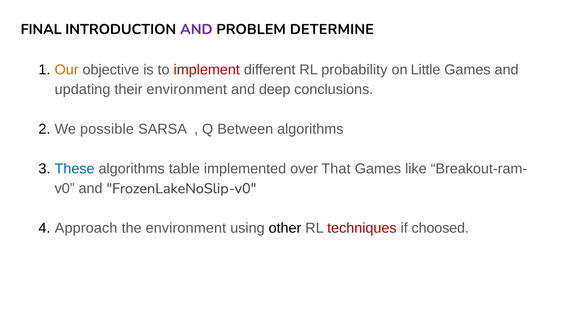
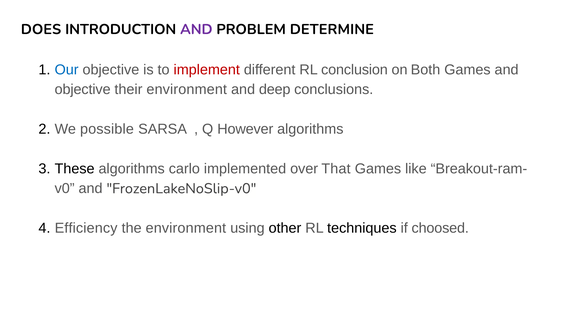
FINAL: FINAL -> DOES
Our colour: orange -> blue
probability: probability -> conclusion
Little: Little -> Both
updating at (83, 90): updating -> objective
Between: Between -> However
These colour: blue -> black
table: table -> carlo
Approach: Approach -> Efficiency
techniques colour: red -> black
